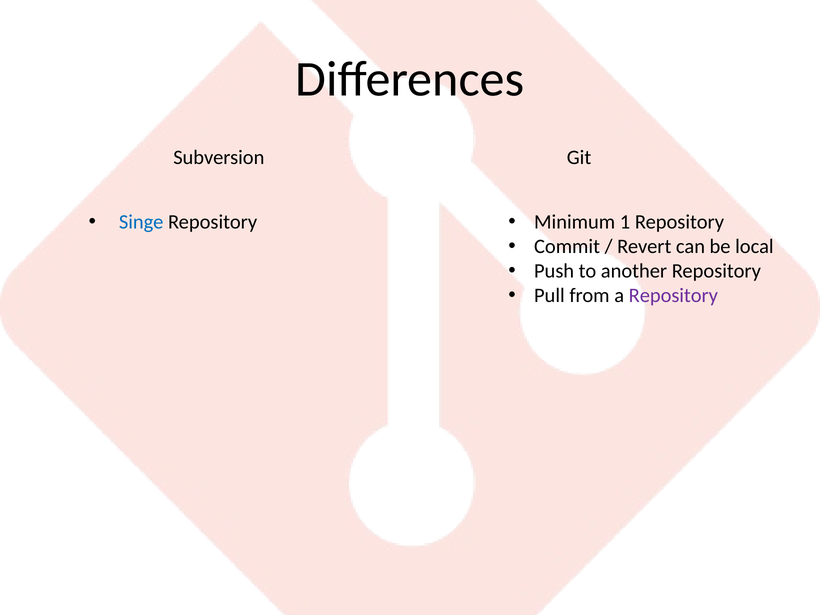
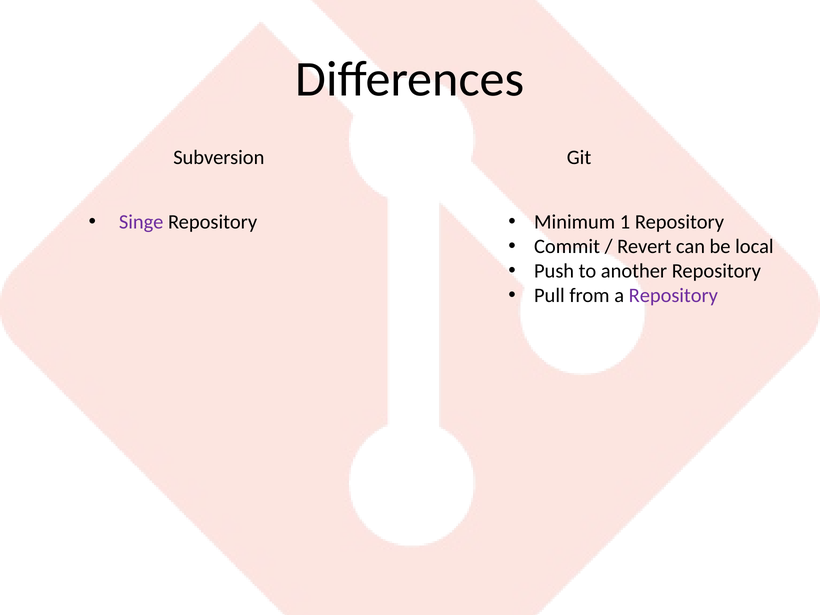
Singe colour: blue -> purple
